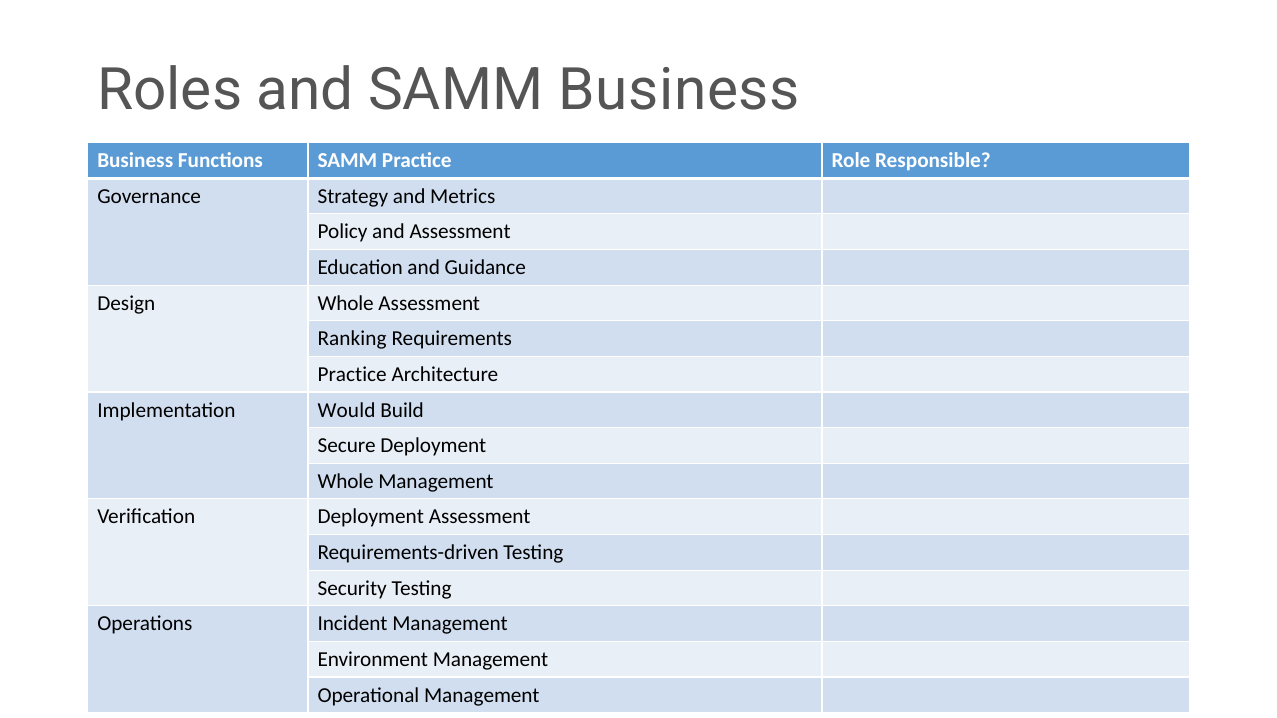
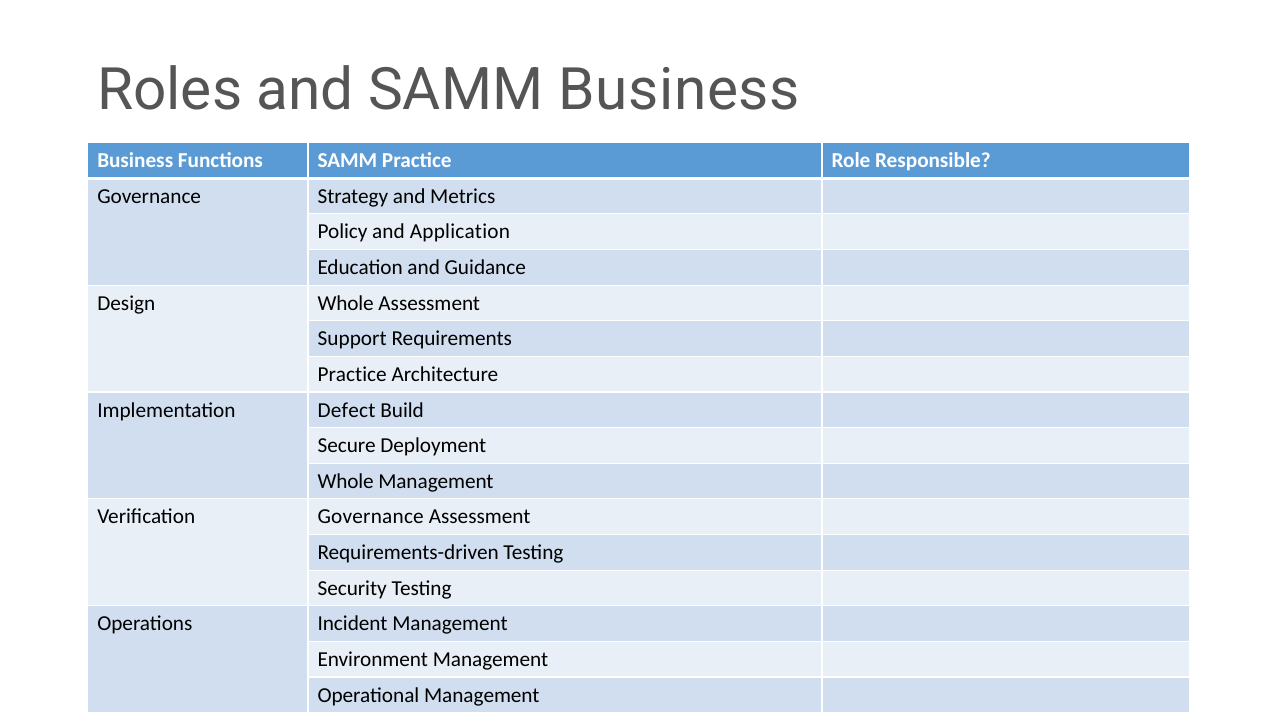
and Assessment: Assessment -> Application
Ranking: Ranking -> Support
Would: Would -> Defect
Verification Deployment: Deployment -> Governance
